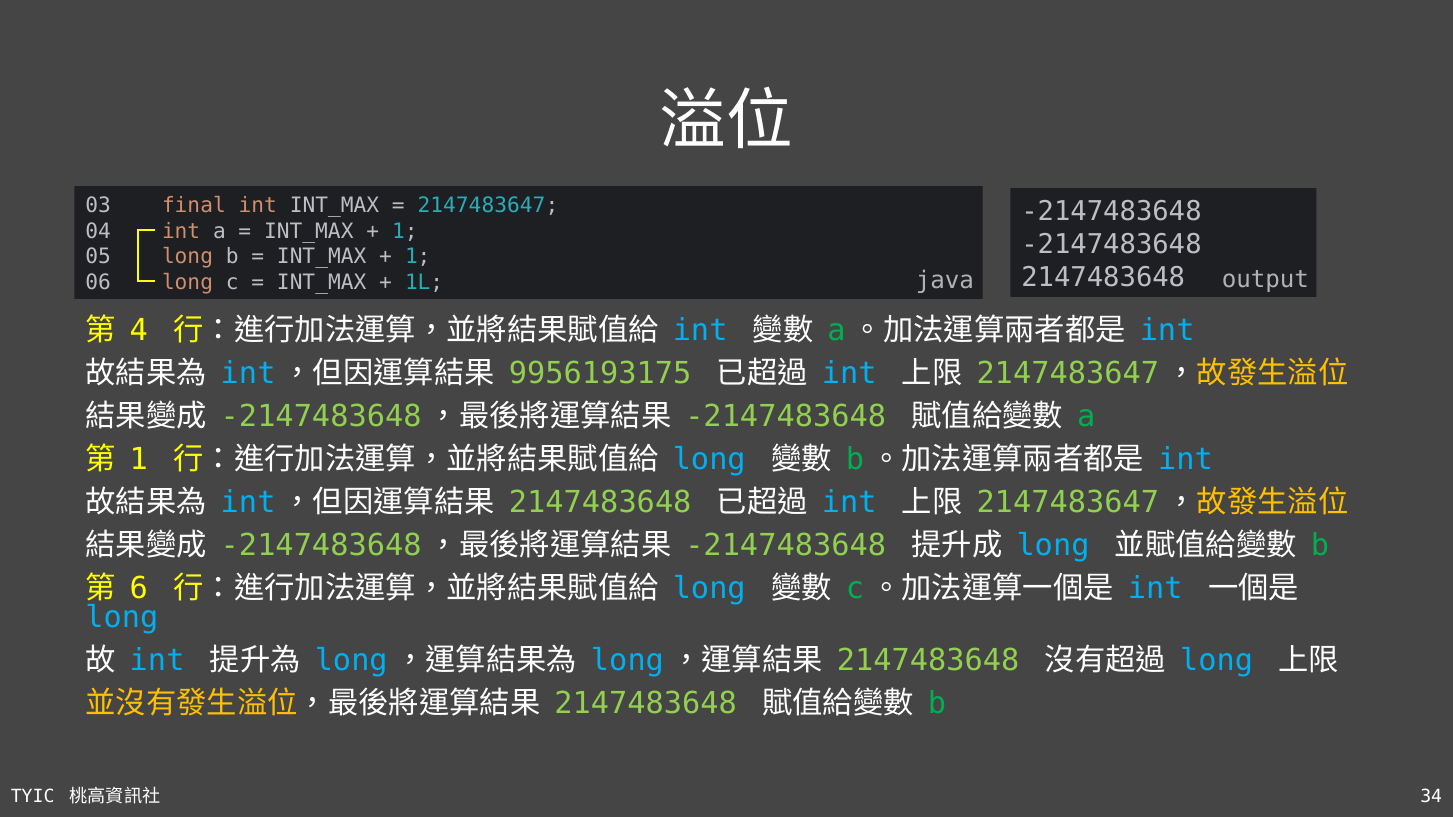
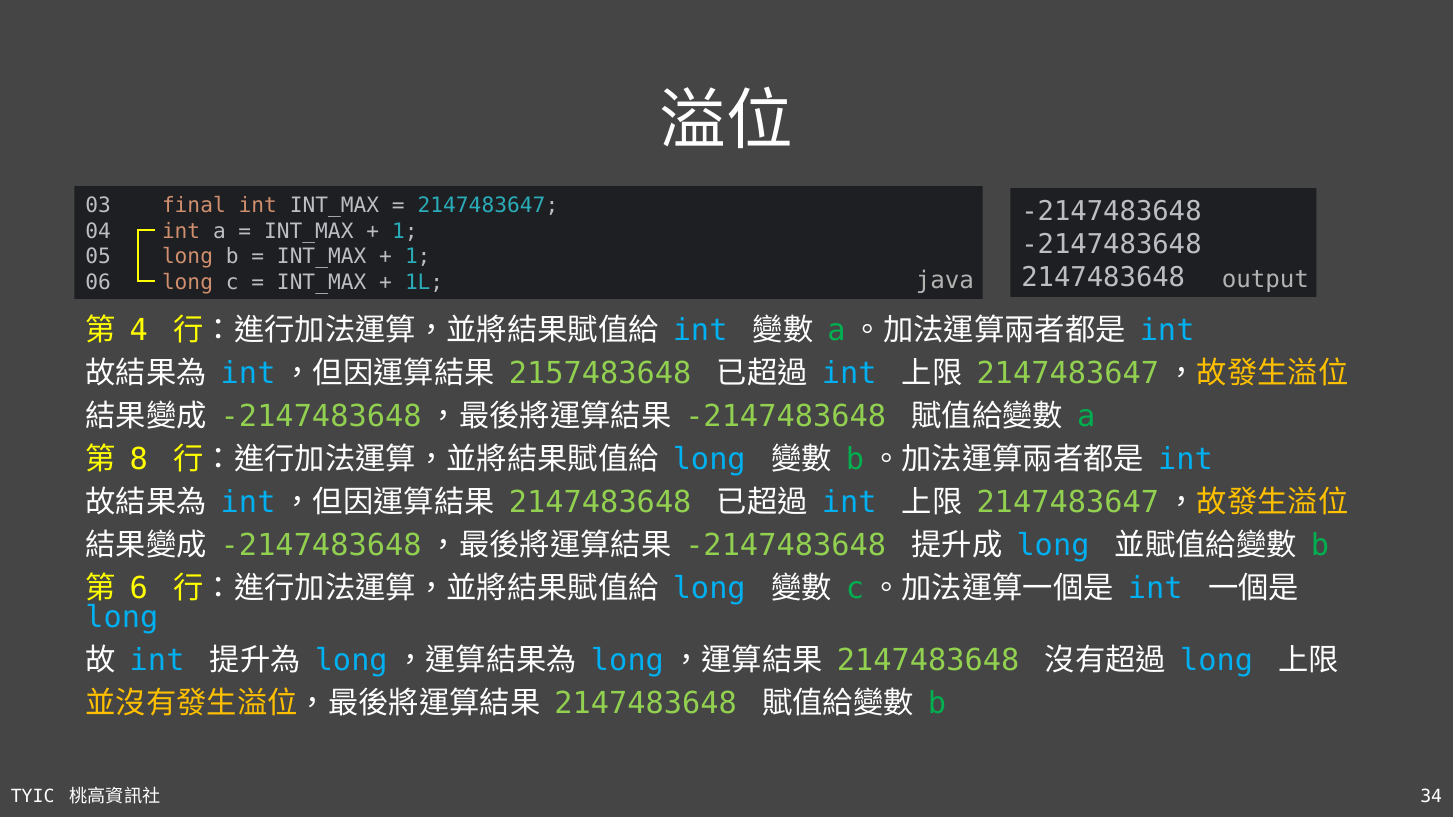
9956193175: 9956193175 -> 2157483648
1 at (139, 459): 1 -> 8
